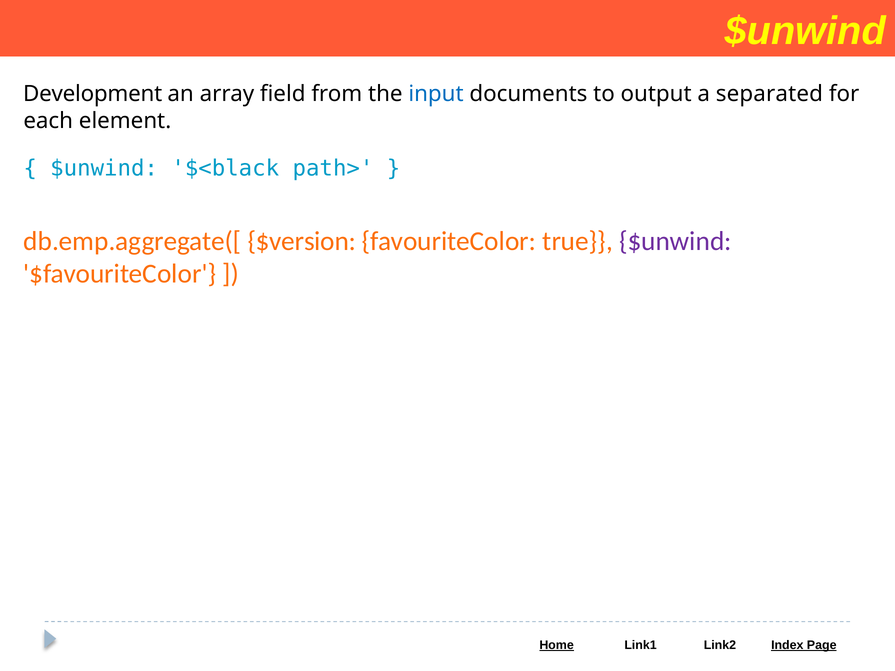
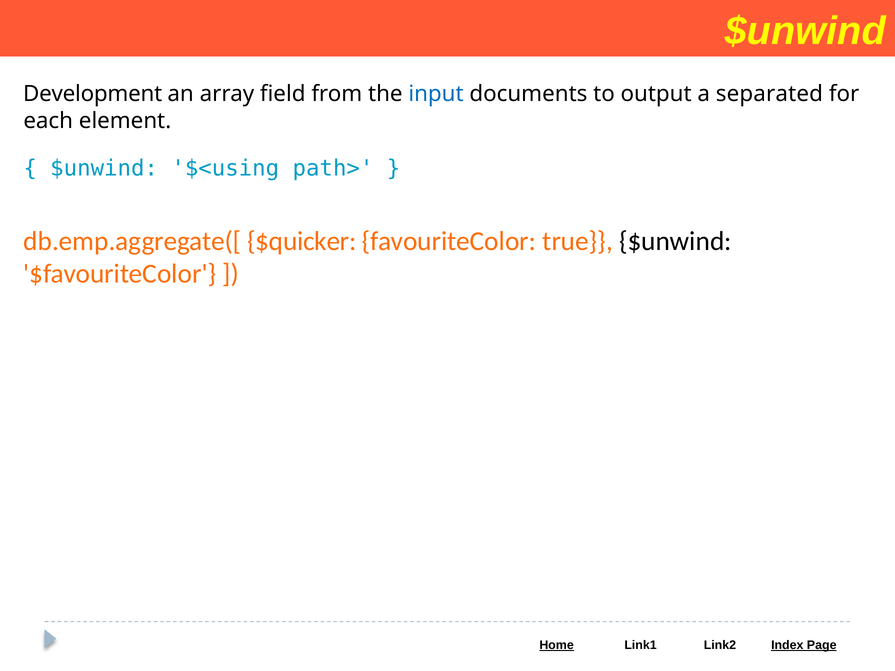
$<black: $<black -> $<using
$version: $version -> $quicker
$unwind at (675, 241) colour: purple -> black
